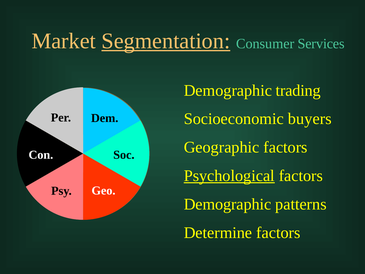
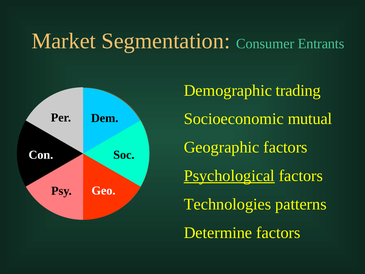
Segmentation underline: present -> none
Services: Services -> Entrants
buyers: buyers -> mutual
Demographic at (228, 204): Demographic -> Technologies
